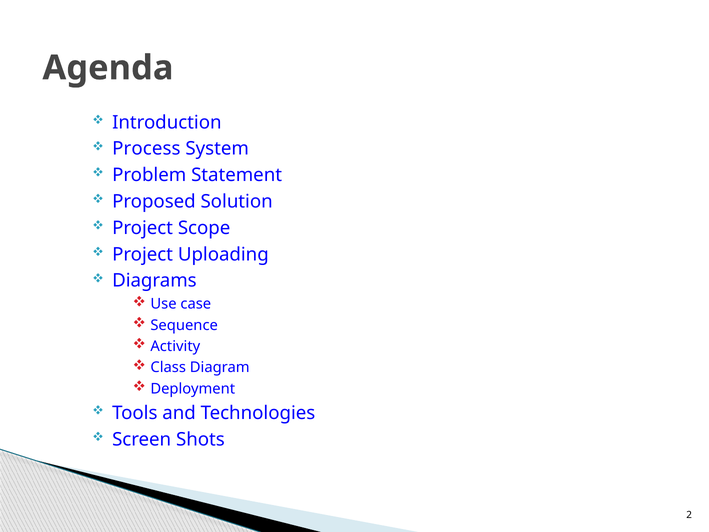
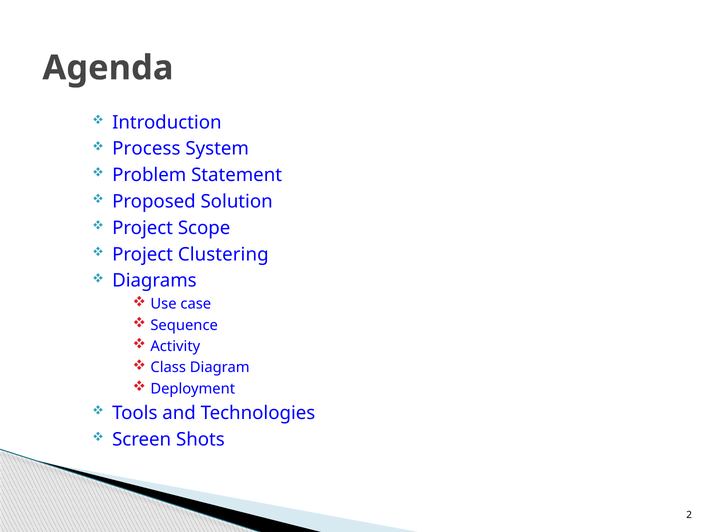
Uploading: Uploading -> Clustering
